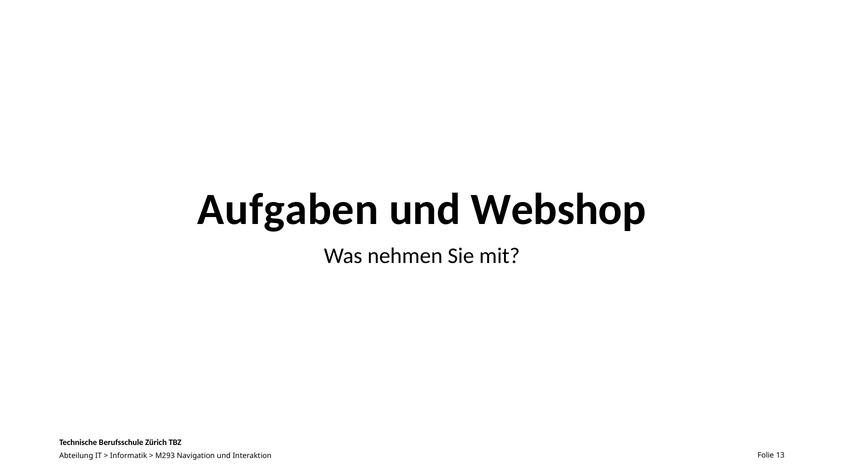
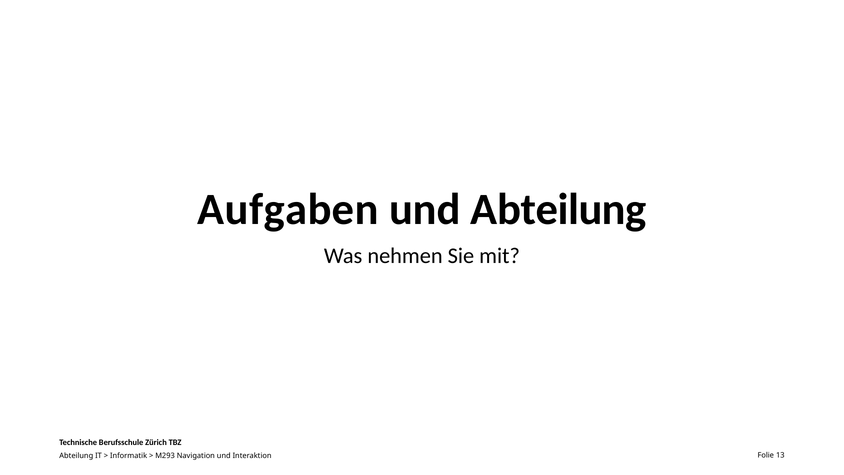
und Webshop: Webshop -> Abteilung
